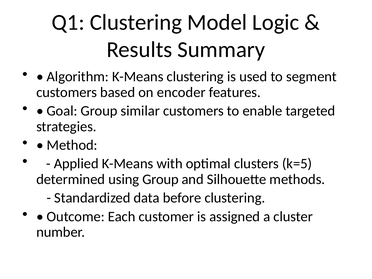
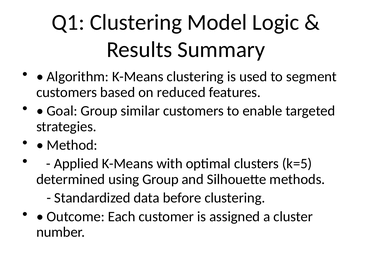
encoder: encoder -> reduced
